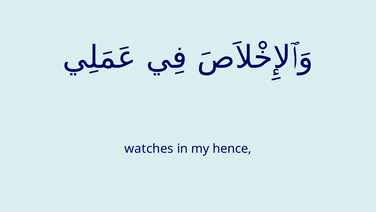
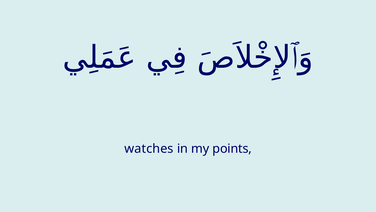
hence: hence -> points
